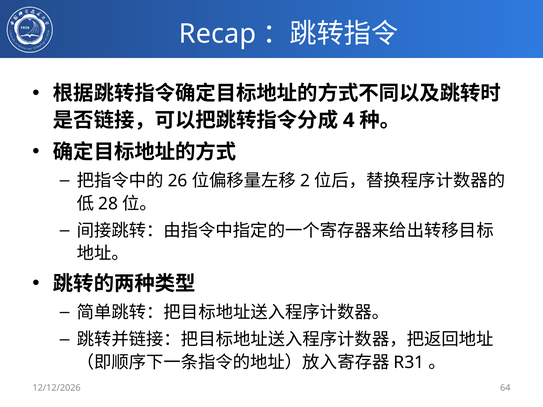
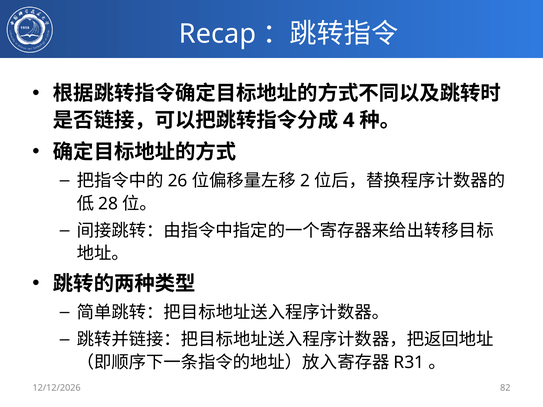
64: 64 -> 82
